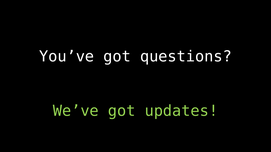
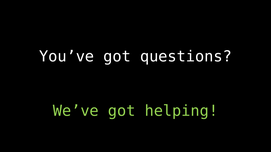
updates: updates -> helping
